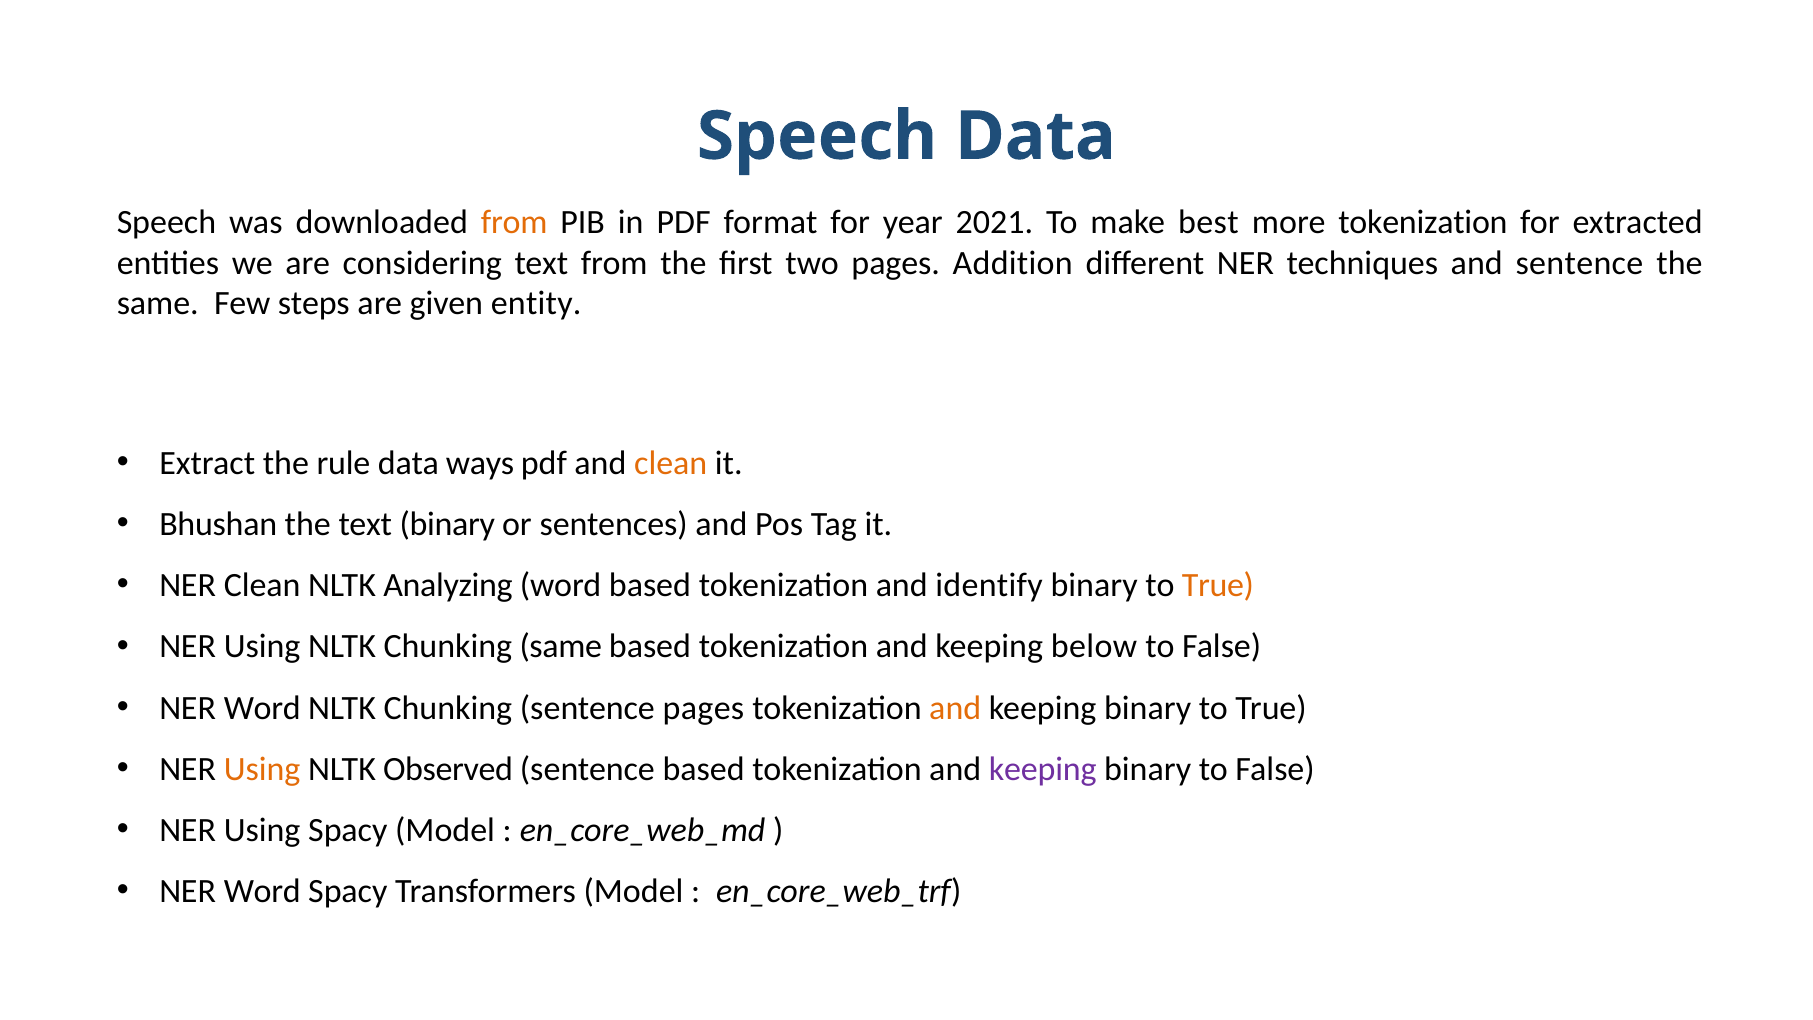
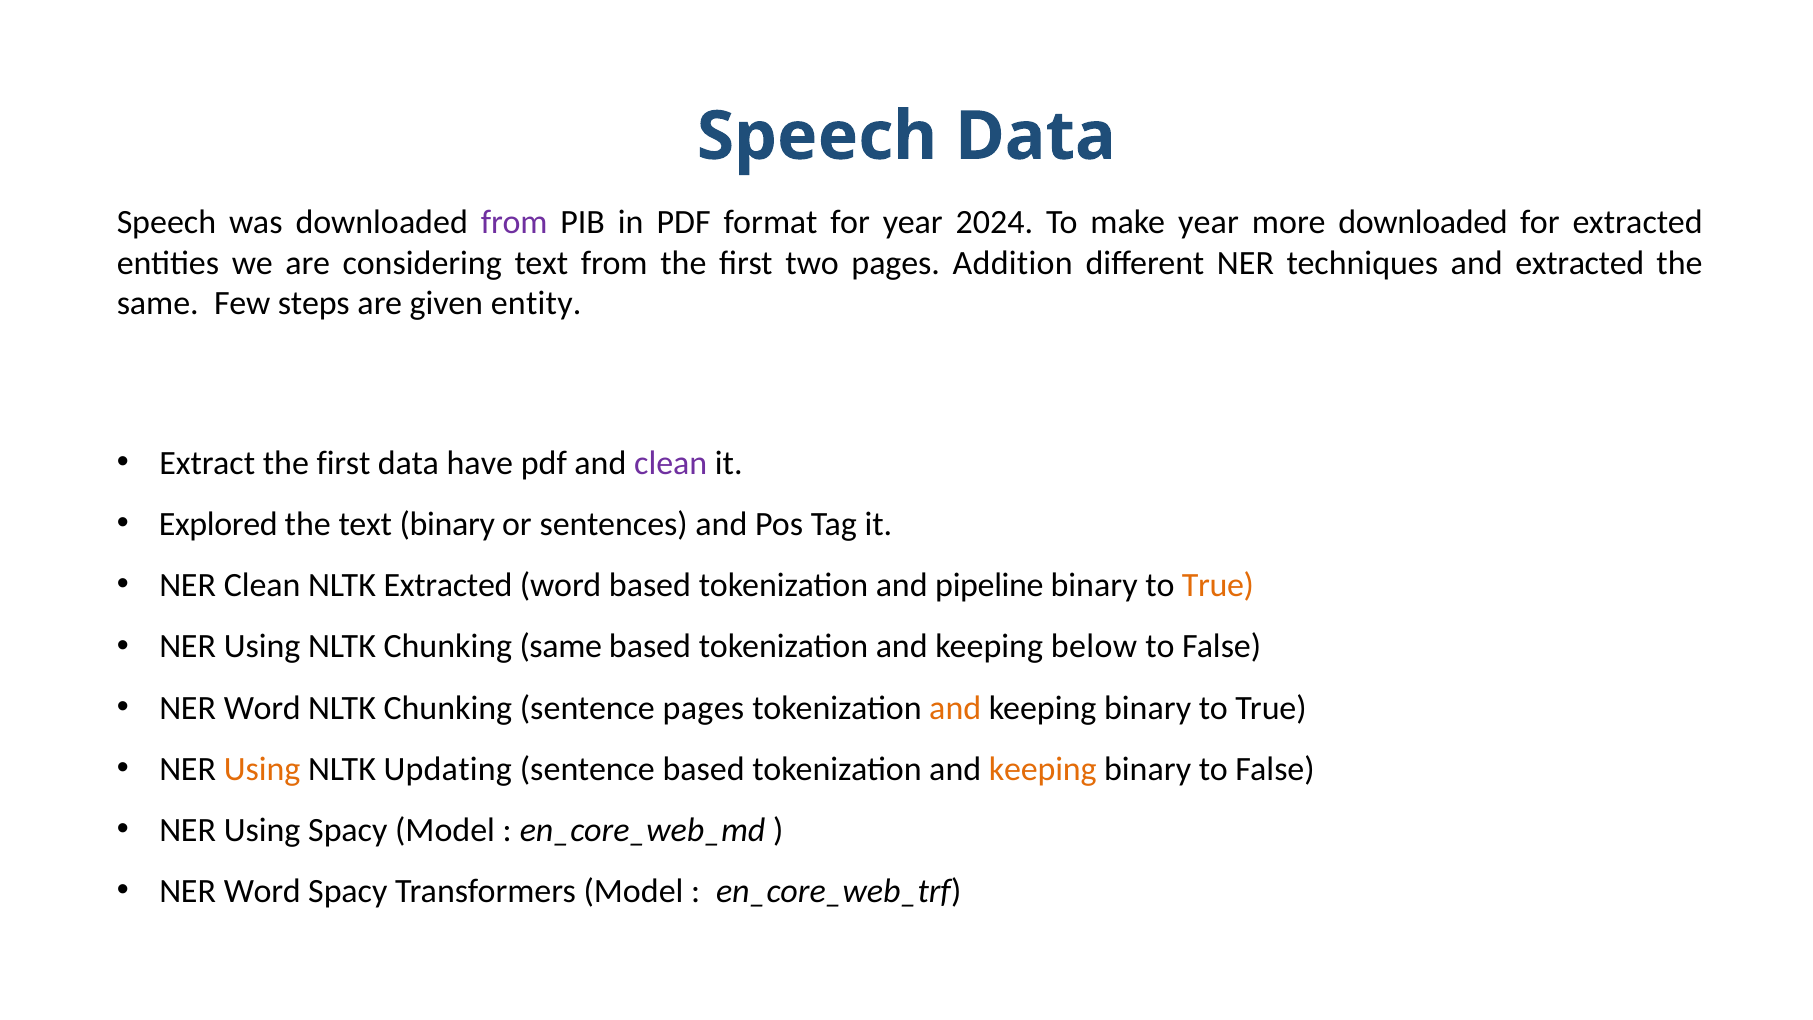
from at (514, 222) colour: orange -> purple
2021: 2021 -> 2024
make best: best -> year
more tokenization: tokenization -> downloaded
and sentence: sentence -> extracted
Extract the rule: rule -> first
ways: ways -> have
clean at (671, 463) colour: orange -> purple
Bhushan: Bhushan -> Explored
NLTK Analyzing: Analyzing -> Extracted
identify: identify -> pipeline
Observed: Observed -> Updating
keeping at (1043, 769) colour: purple -> orange
